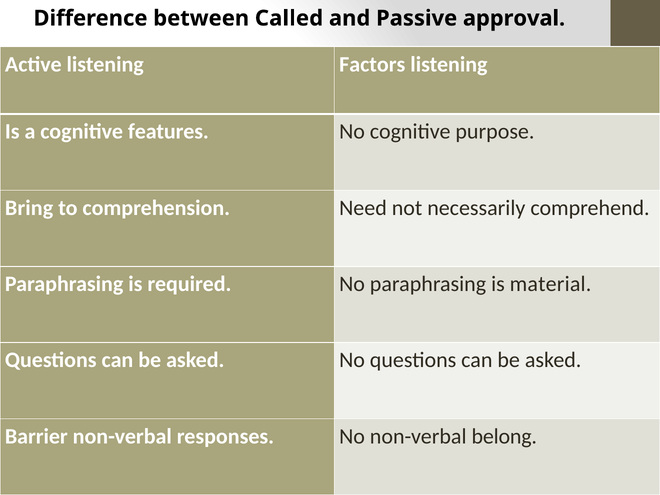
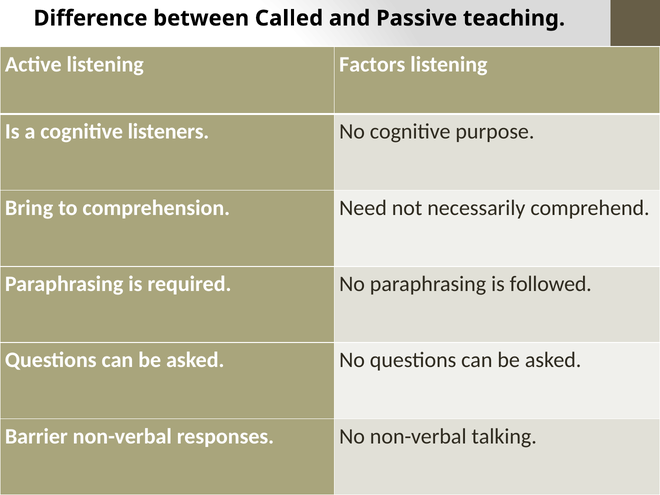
approval: approval -> teaching
features: features -> listeners
material: material -> followed
belong: belong -> talking
